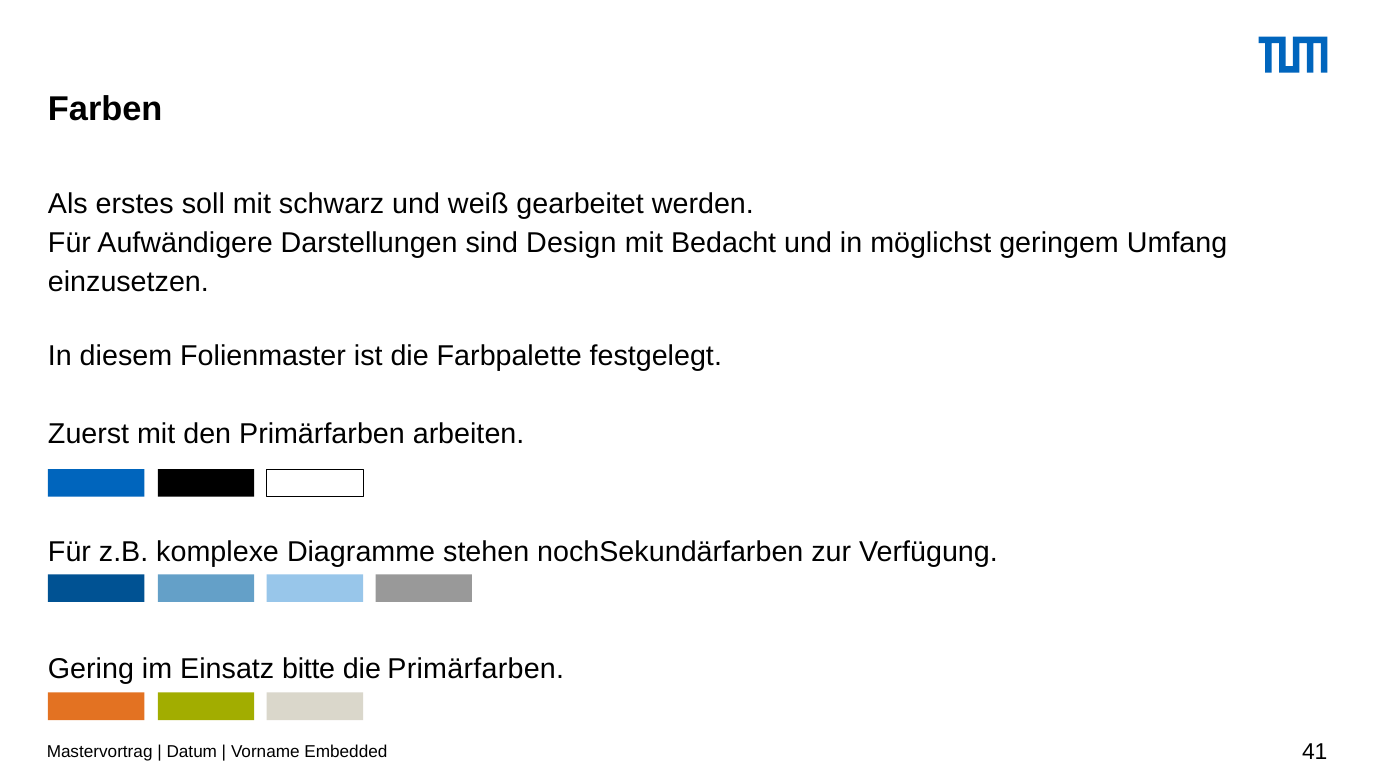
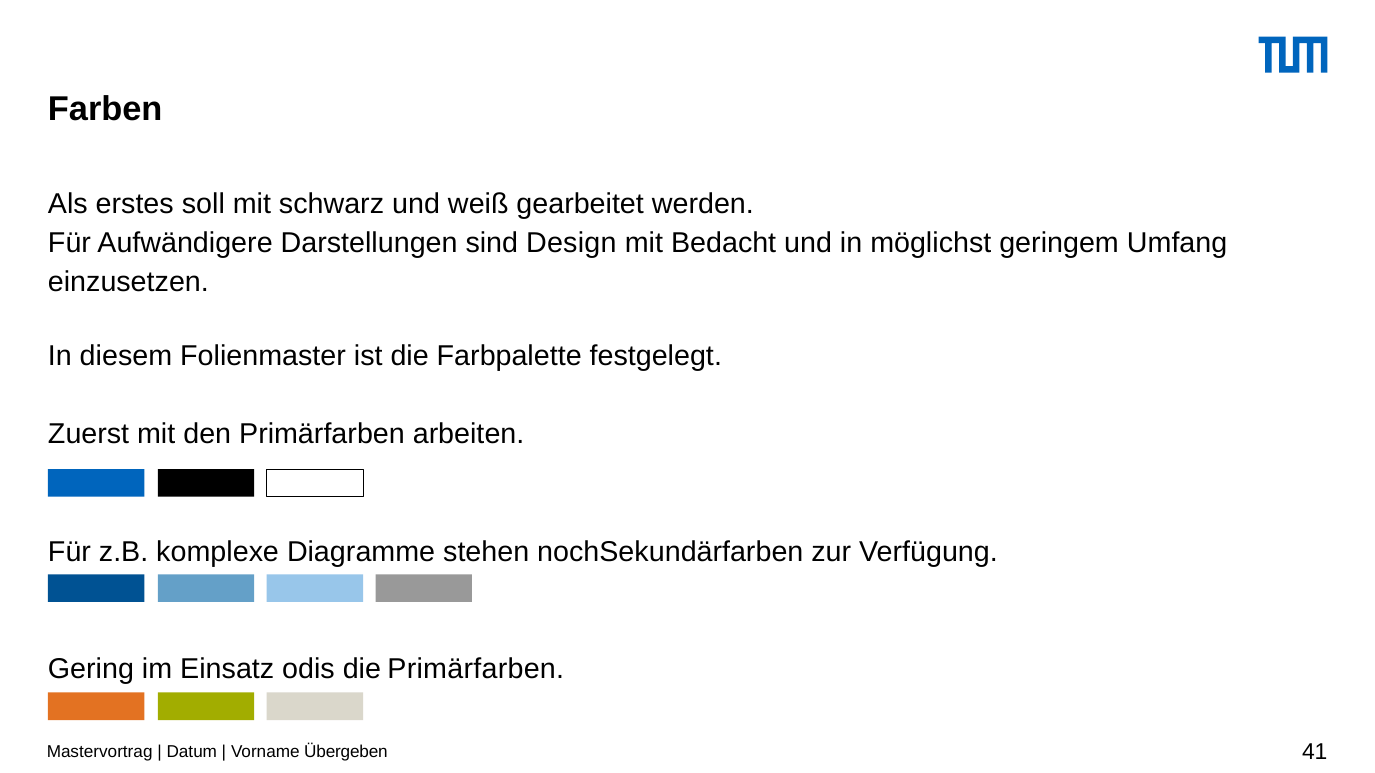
bitte: bitte -> odis
Embedded: Embedded -> Übergeben
